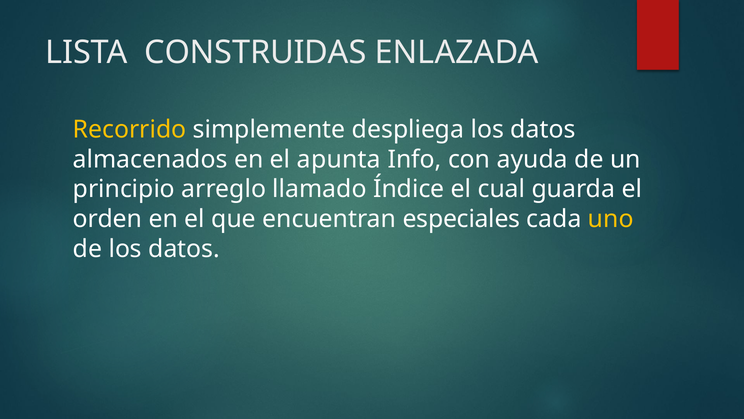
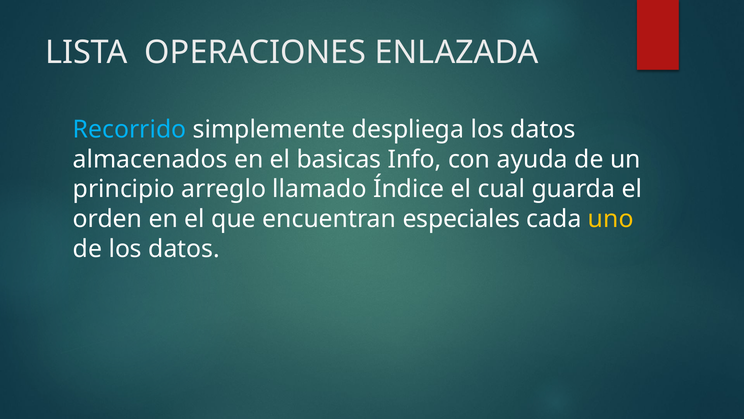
CONSTRUIDAS: CONSTRUIDAS -> OPERACIONES
Recorrido colour: yellow -> light blue
apunta: apunta -> basicas
